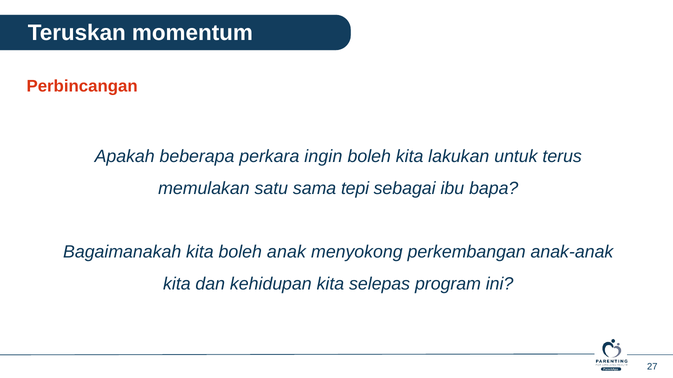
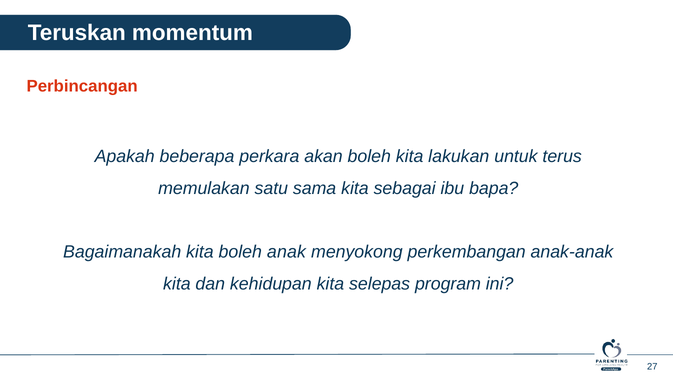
ingin: ingin -> akan
sama tepi: tepi -> kita
